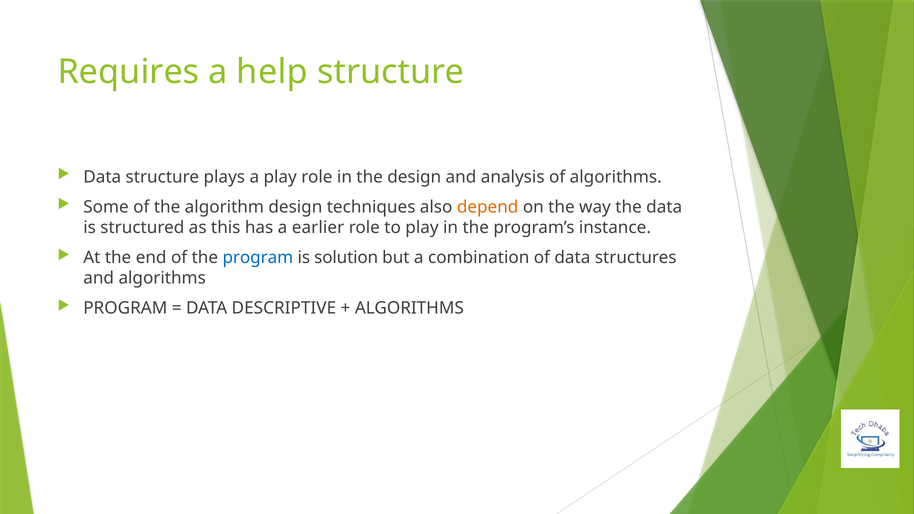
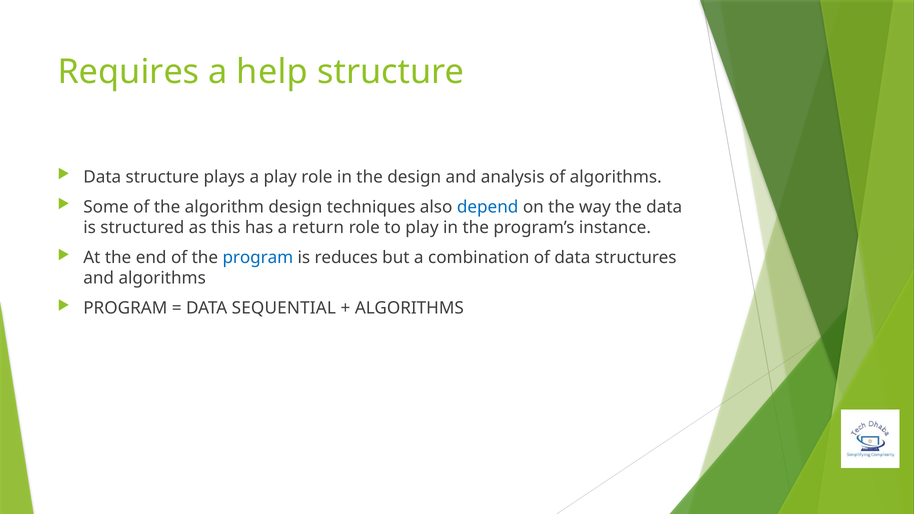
depend colour: orange -> blue
earlier: earlier -> return
solution: solution -> reduces
DESCRIPTIVE: DESCRIPTIVE -> SEQUENTIAL
